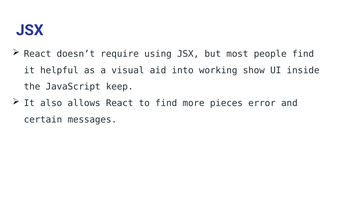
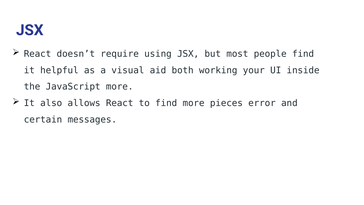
into: into -> both
show: show -> your
JavaScript keep: keep -> more
